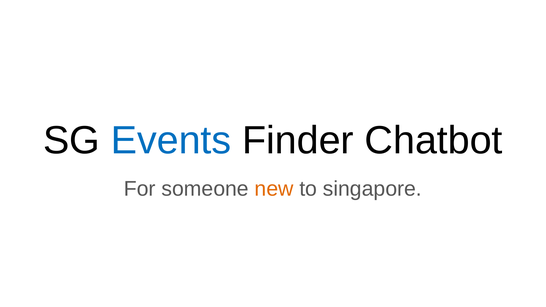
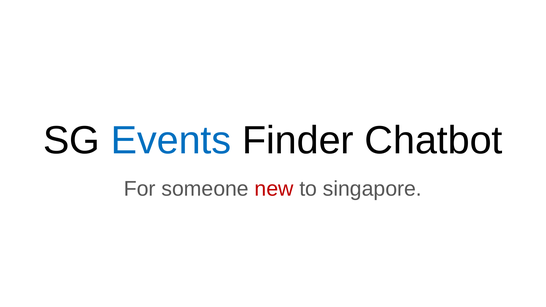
new colour: orange -> red
